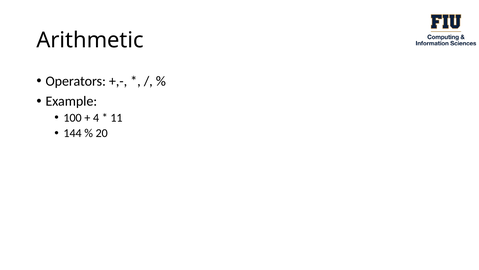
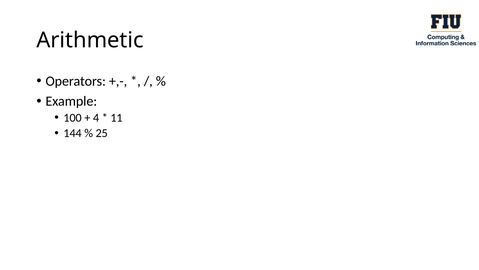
20: 20 -> 25
